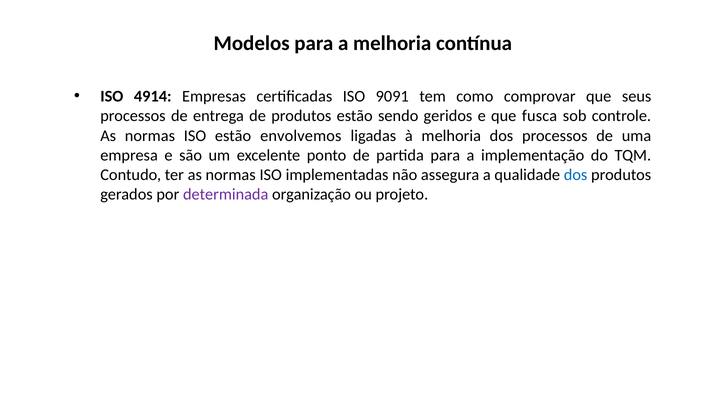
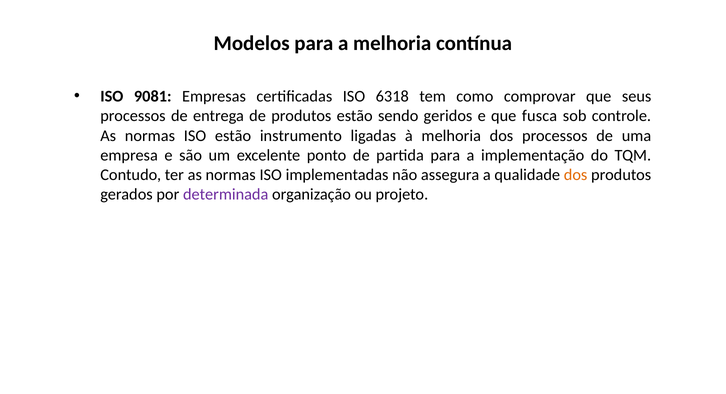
4914: 4914 -> 9081
9091: 9091 -> 6318
envolvemos: envolvemos -> instrumento
dos at (576, 175) colour: blue -> orange
